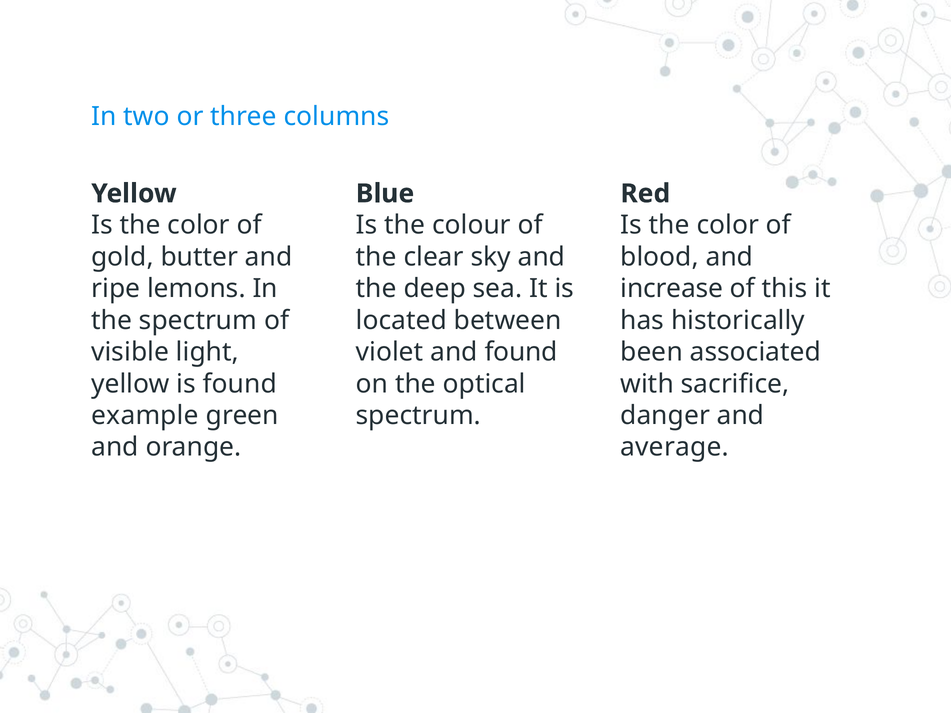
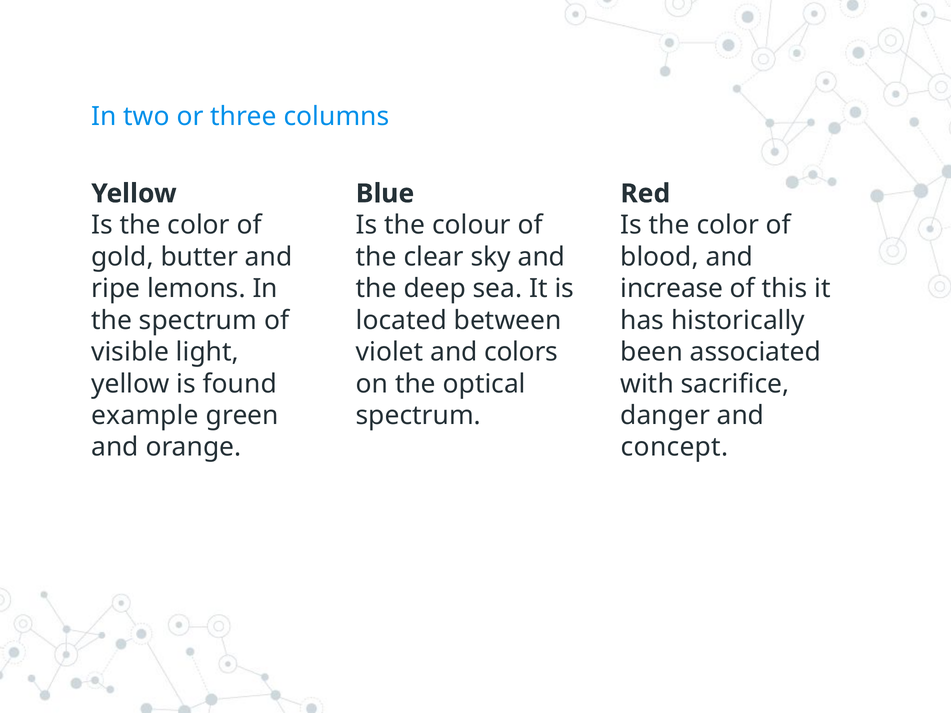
and found: found -> colors
average: average -> concept
